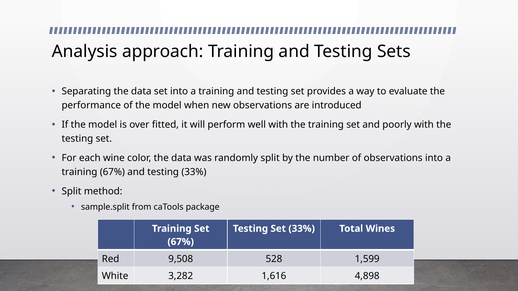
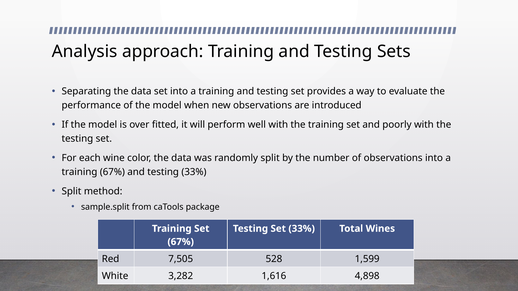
9,508: 9,508 -> 7,505
